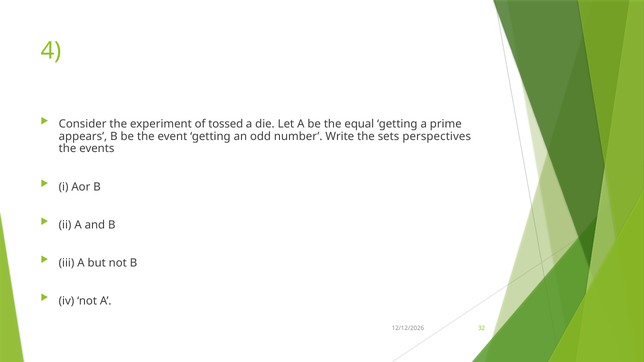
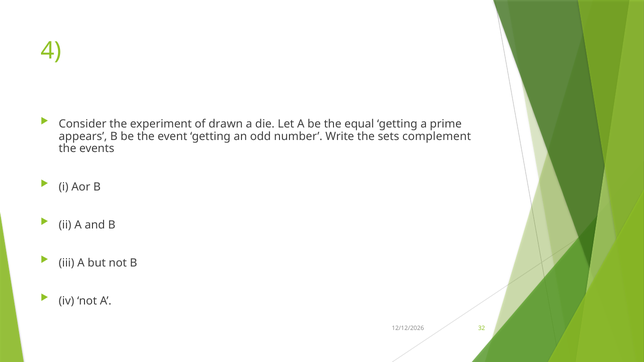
tossed: tossed -> drawn
perspectives: perspectives -> complement
